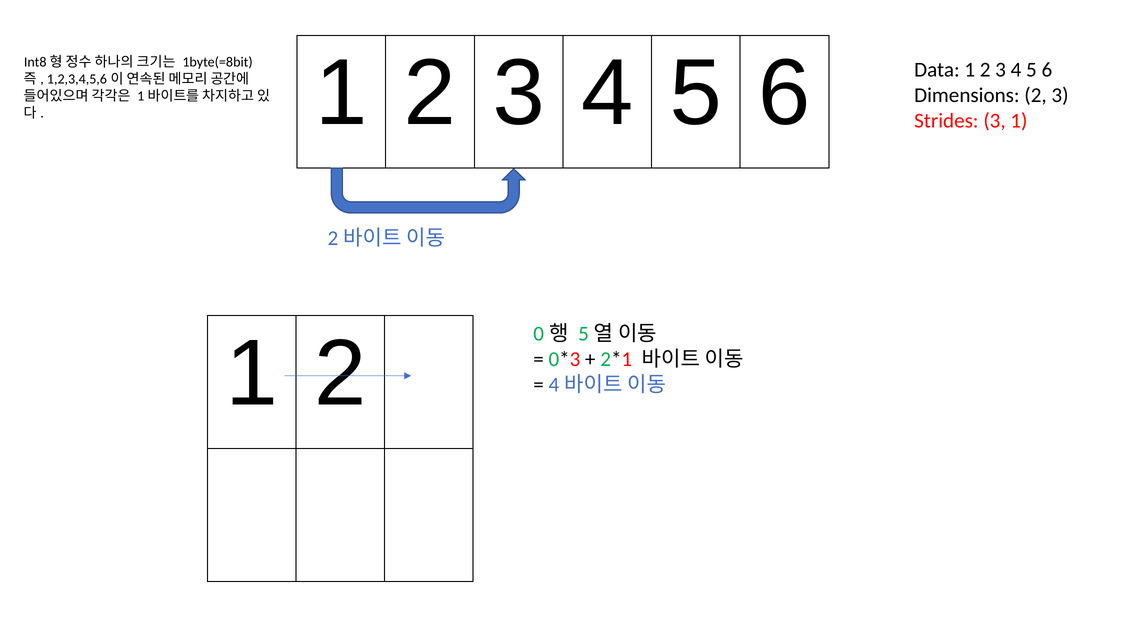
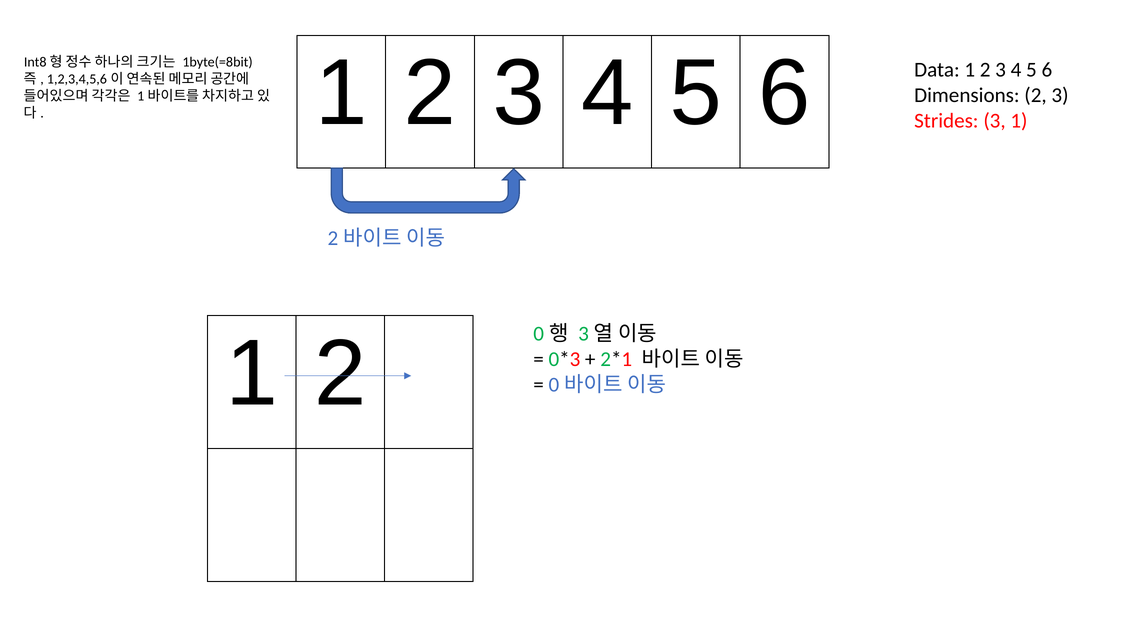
5 at (584, 334): 5 -> 3
4 at (554, 385): 4 -> 0
